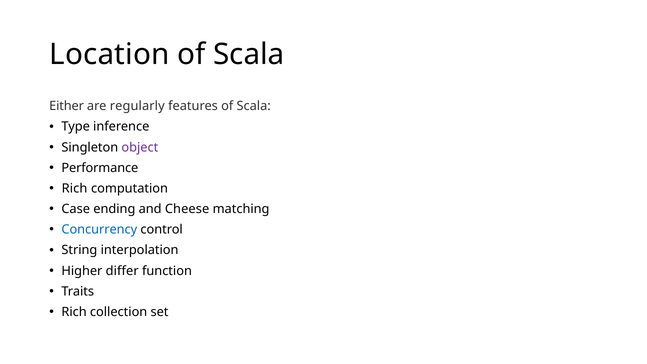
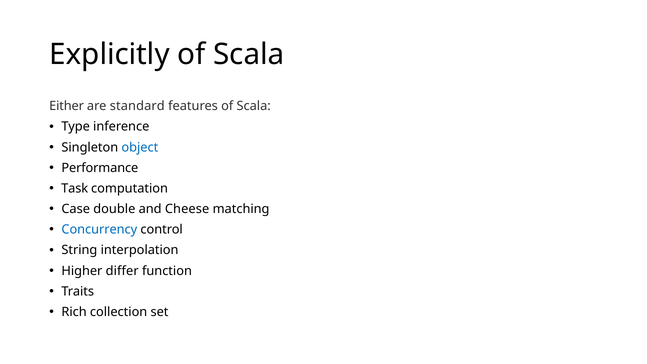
Location: Location -> Explicitly
regularly: regularly -> standard
object colour: purple -> blue
Rich at (75, 188): Rich -> Task
ending: ending -> double
